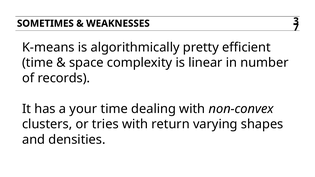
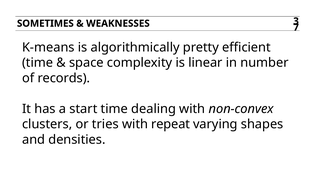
your: your -> start
return: return -> repeat
